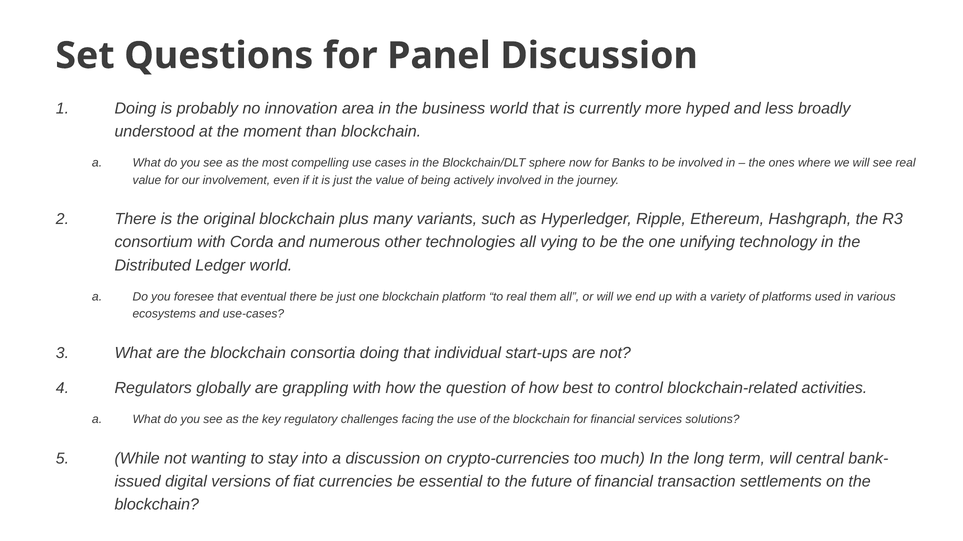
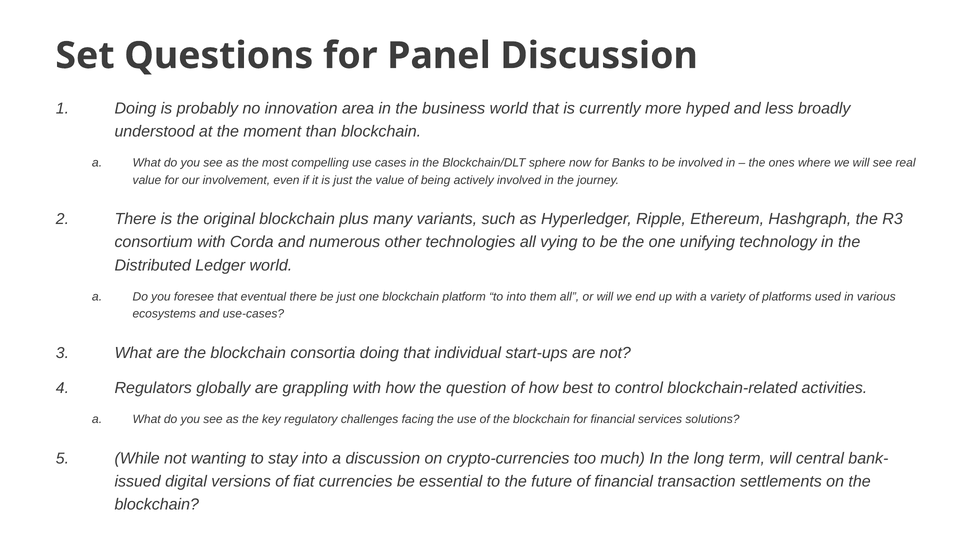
to real: real -> into
